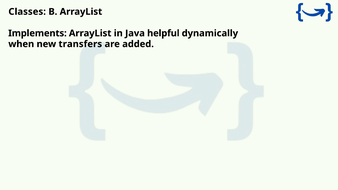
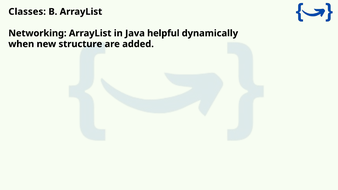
Implements: Implements -> Networking
transfers: transfers -> structure
